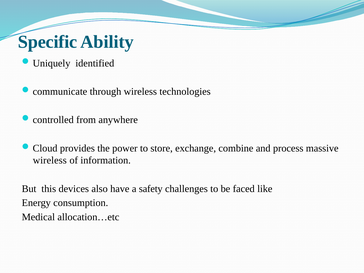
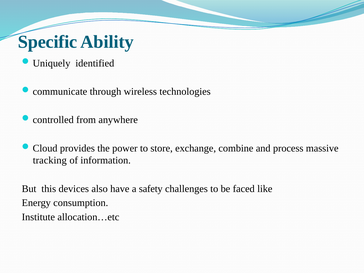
wireless at (50, 160): wireless -> tracking
Medical: Medical -> Institute
